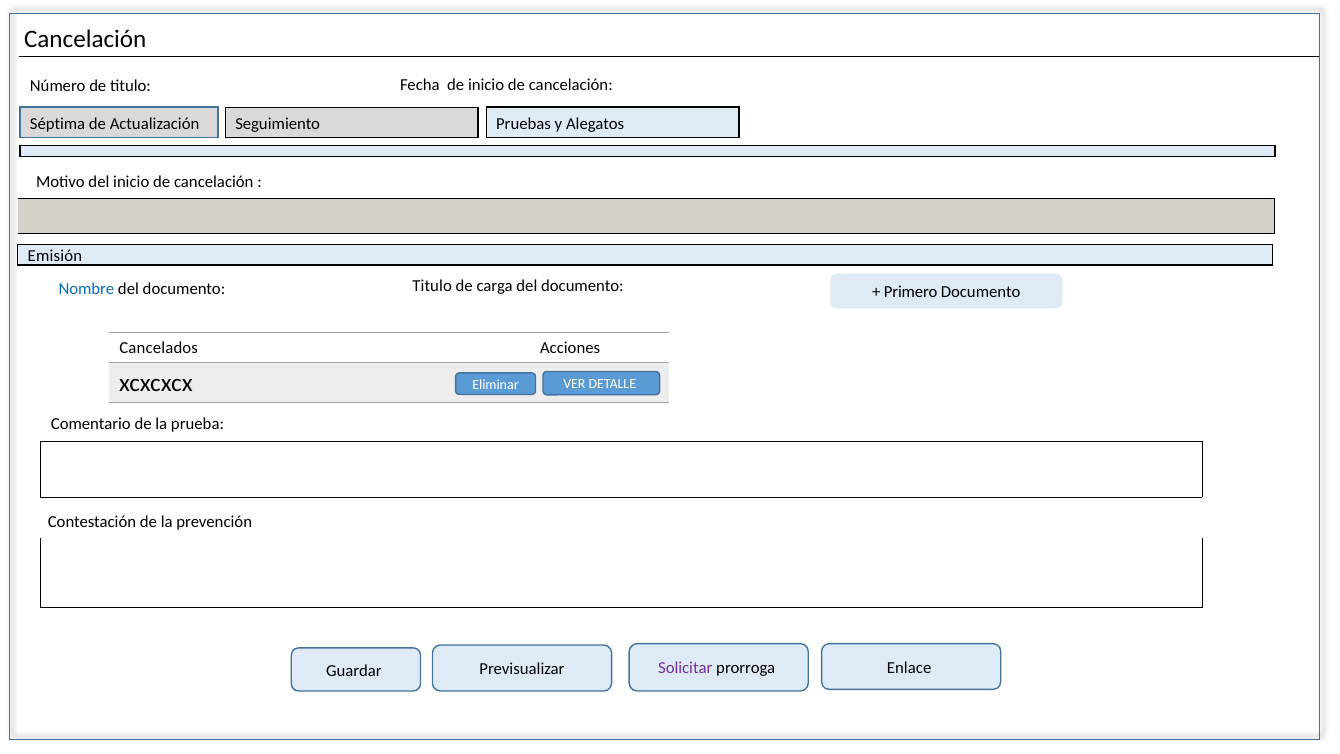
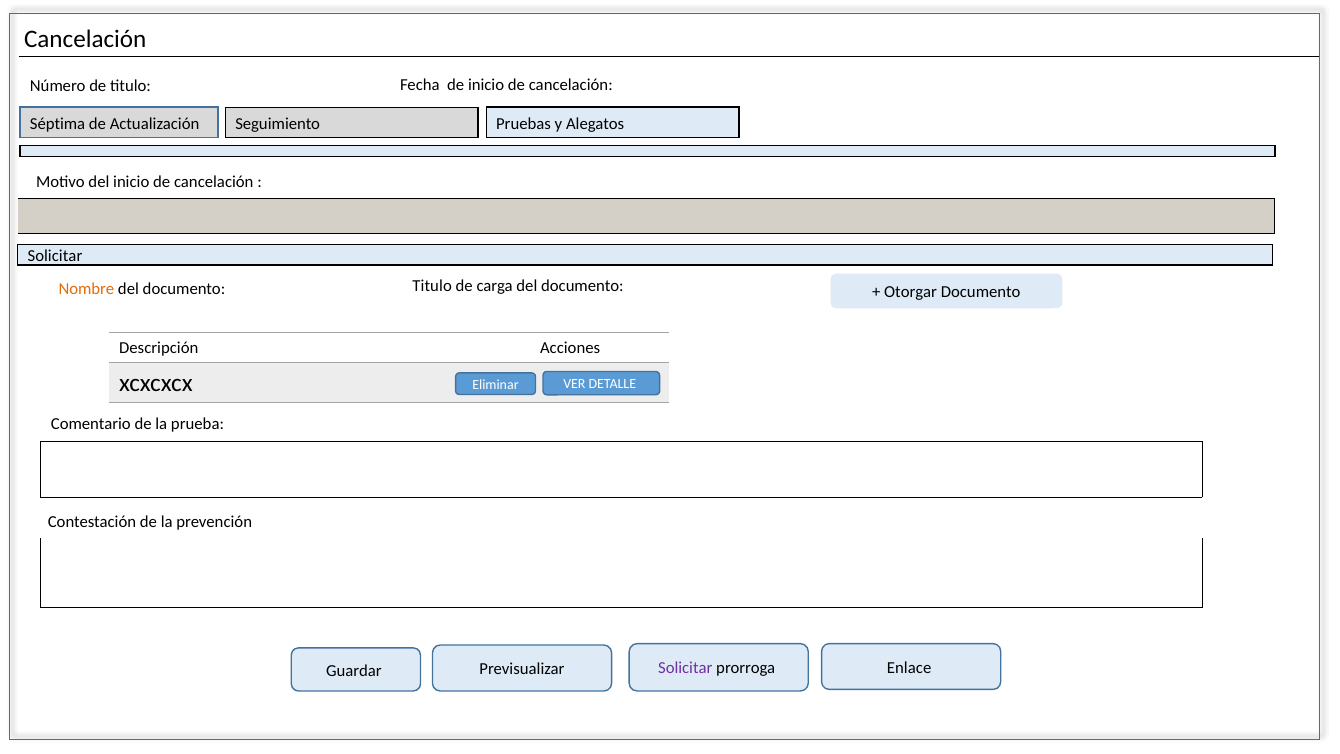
Emisión at (55, 256): Emisión -> Solicitar
Nombre colour: blue -> orange
Primero: Primero -> Otorgar
Cancelados: Cancelados -> Descripción
